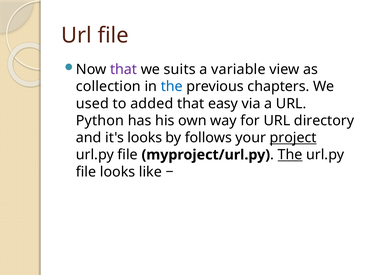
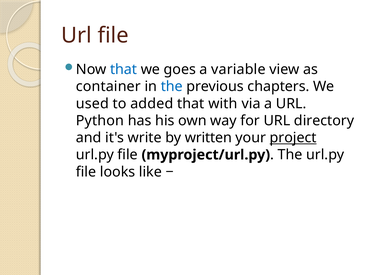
that at (124, 69) colour: purple -> blue
suits: suits -> goes
collection: collection -> container
easy: easy -> with
it's looks: looks -> write
follows: follows -> written
The at (290, 155) underline: present -> none
